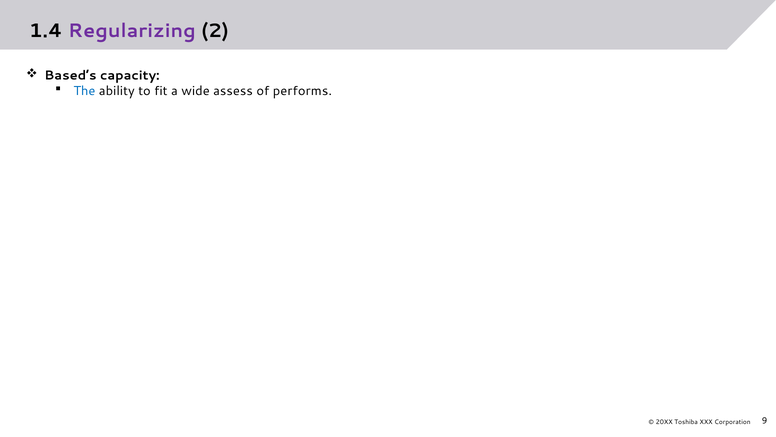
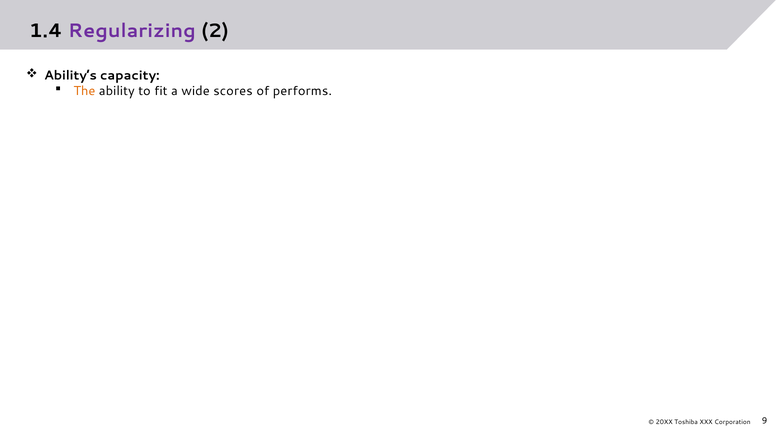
Based’s: Based’s -> Ability’s
The colour: blue -> orange
assess: assess -> scores
